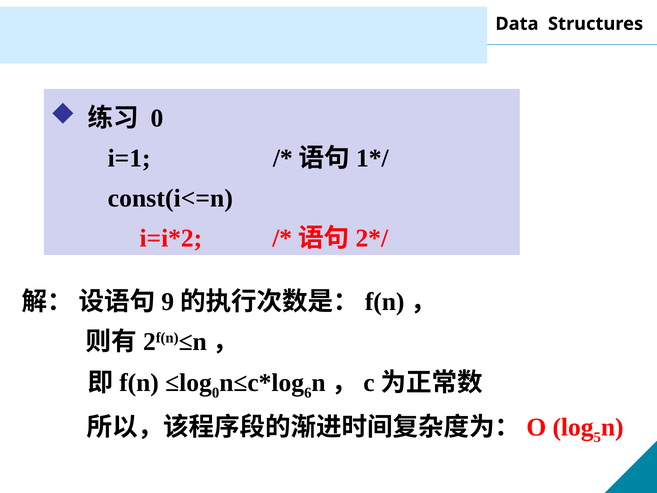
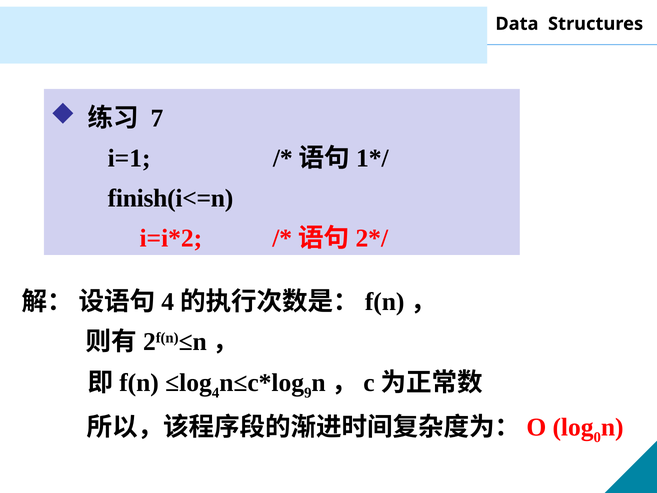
0 at (157, 118): 0 -> 7
const(i<=n: const(i<=n -> finish(i<=n
9 at (168, 302): 9 -> 4
0 at (216, 393): 0 -> 4
6: 6 -> 9
5: 5 -> 0
